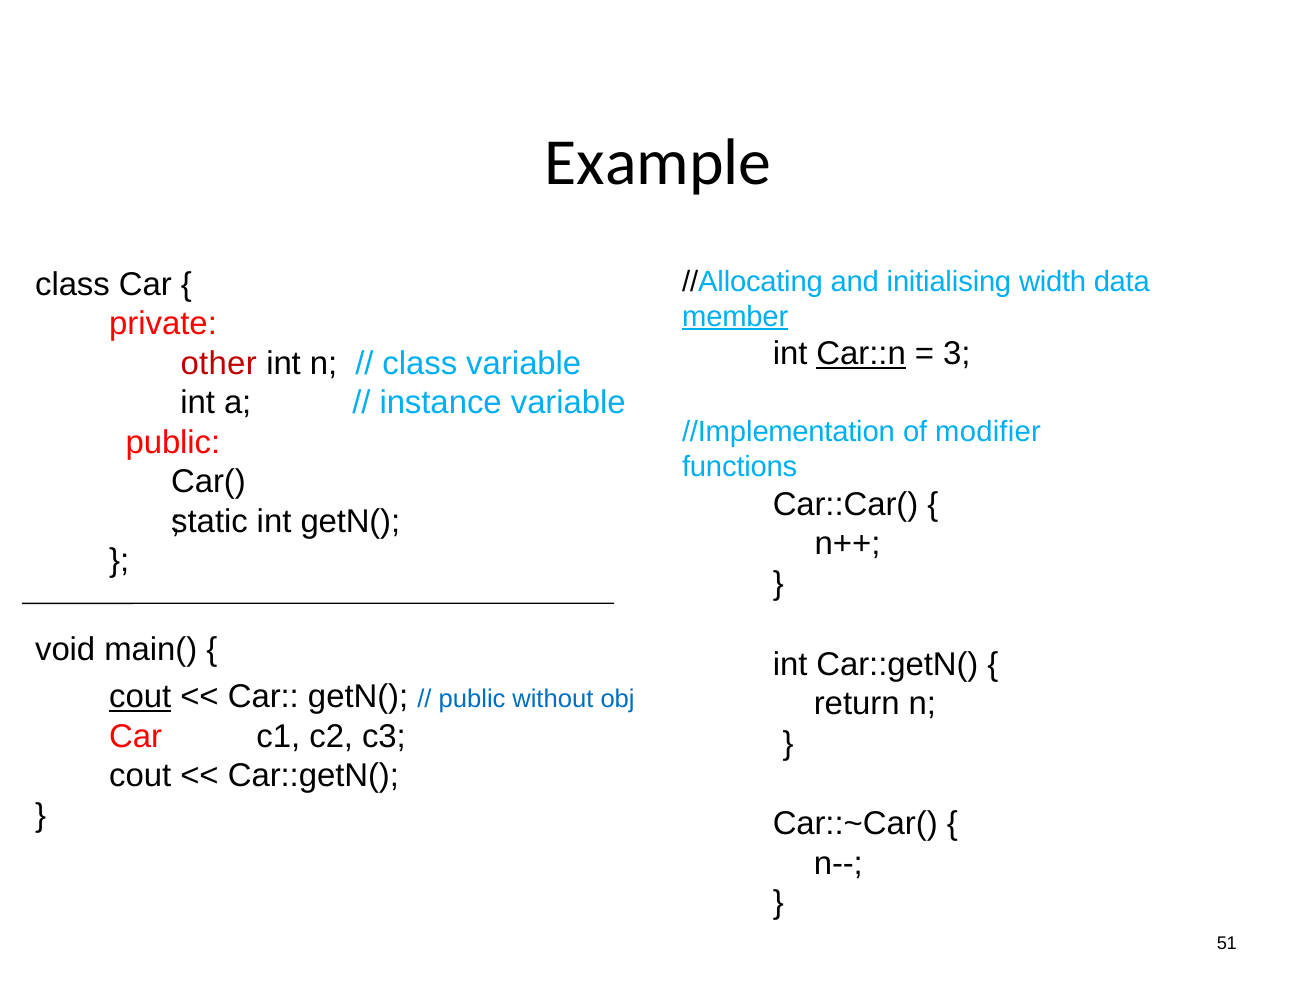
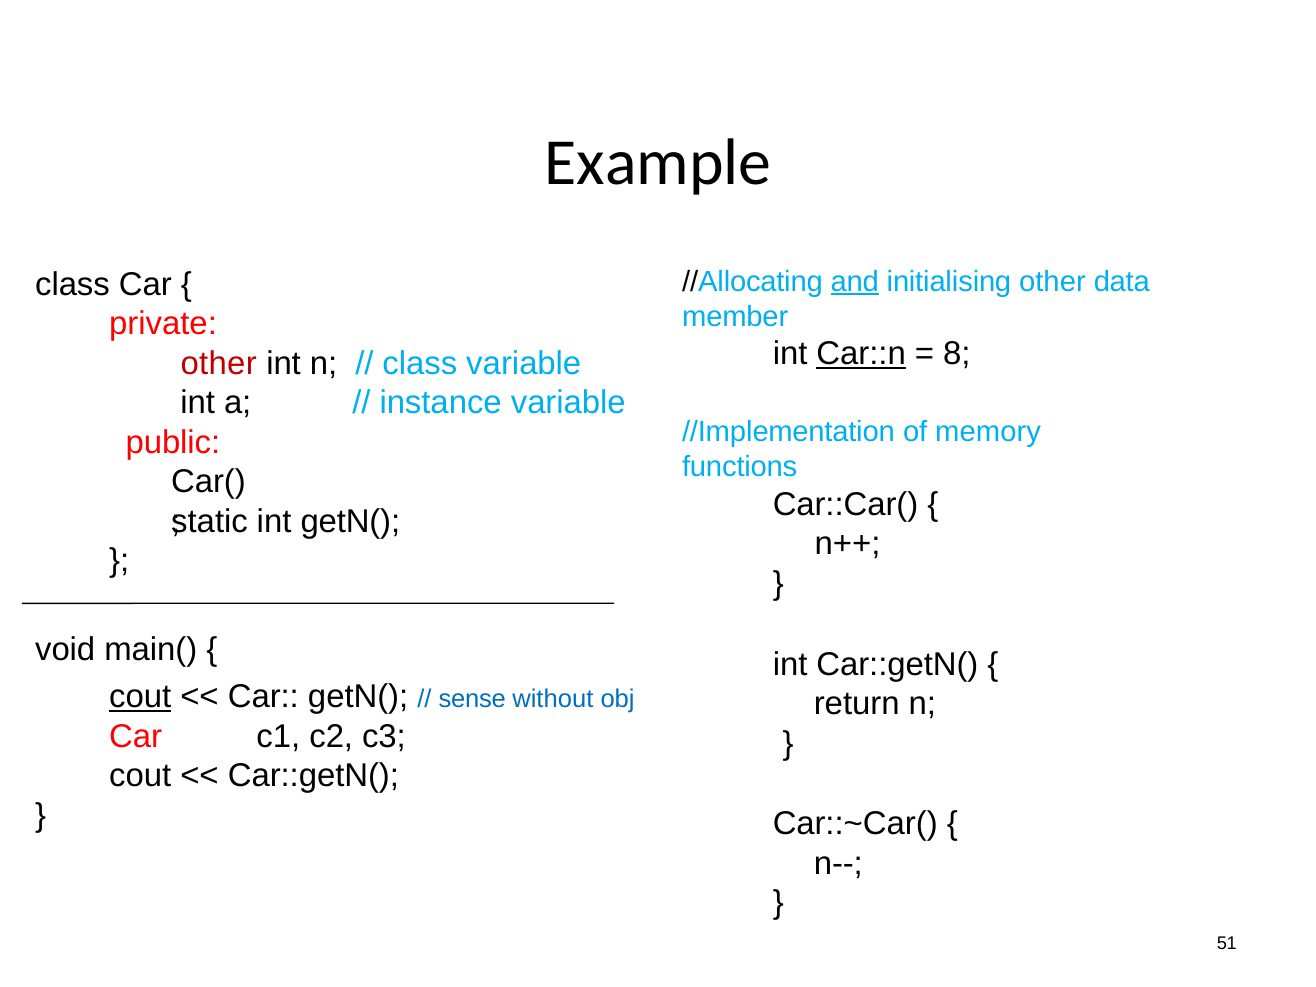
and underline: none -> present
initialising width: width -> other
member underline: present -> none
3: 3 -> 8
modifier: modifier -> memory
public at (472, 699): public -> sense
